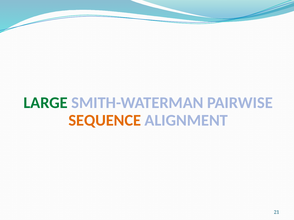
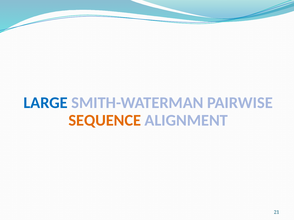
LARGE colour: green -> blue
